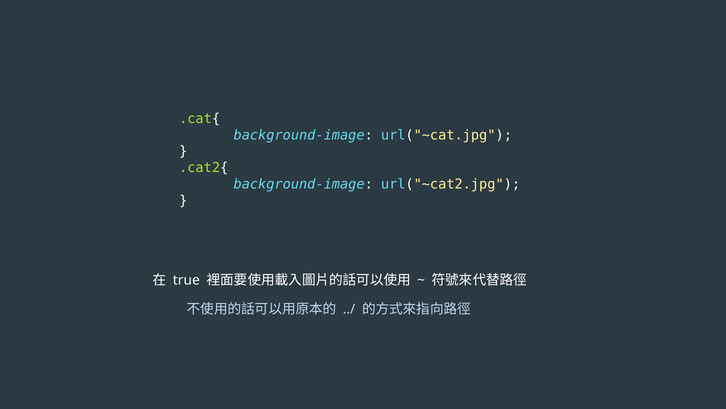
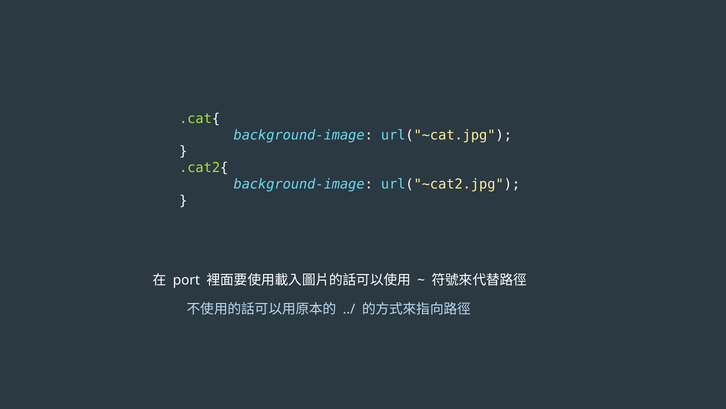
true: true -> port
